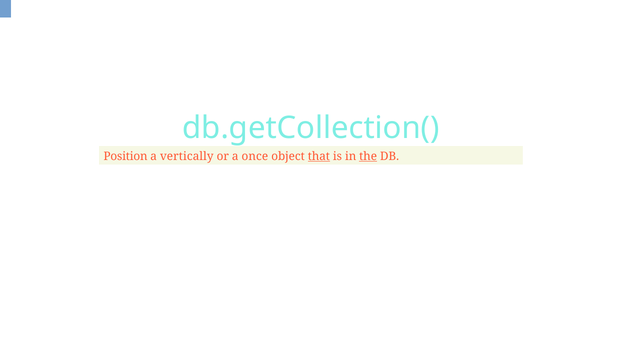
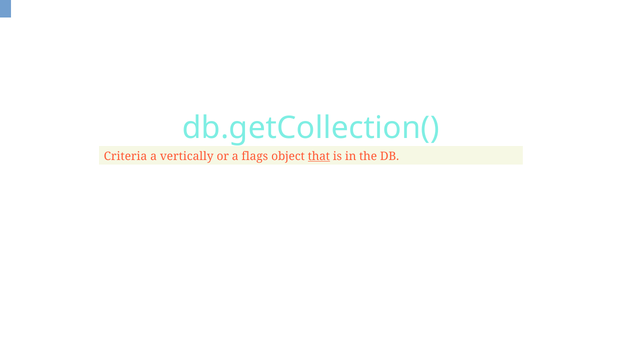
Position: Position -> Criteria
once: once -> flags
the underline: present -> none
